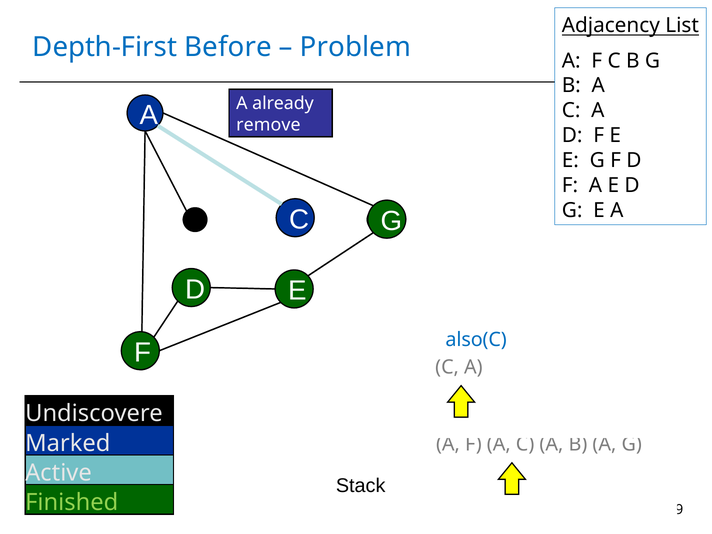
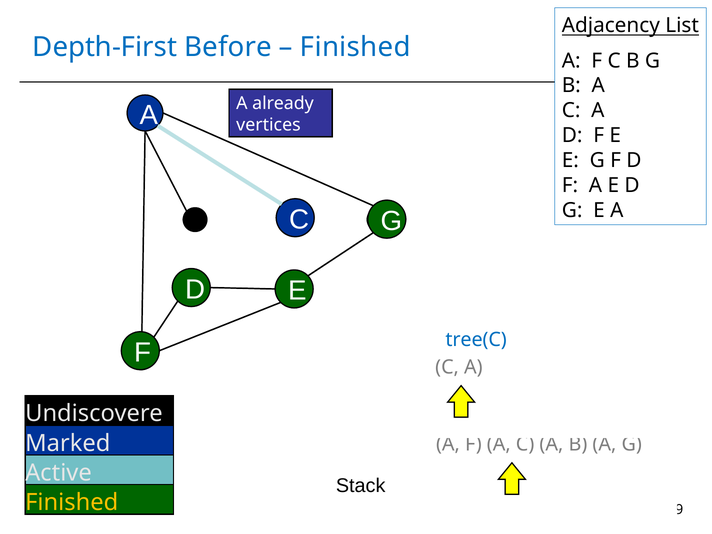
Problem at (355, 47): Problem -> Finished
remove: remove -> vertices
also(C: also(C -> tree(C
Finished at (72, 503) colour: light green -> yellow
